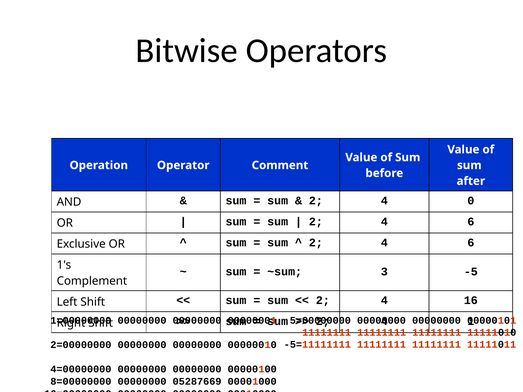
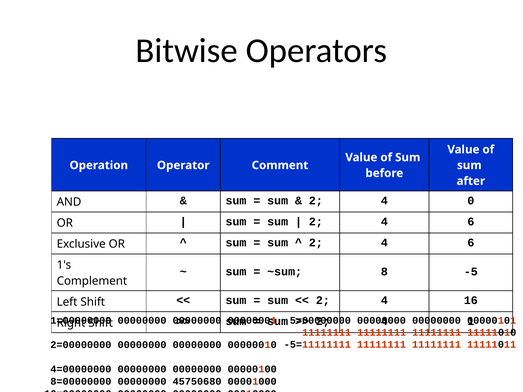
3: 3 -> 8
05287669: 05287669 -> 45750680
